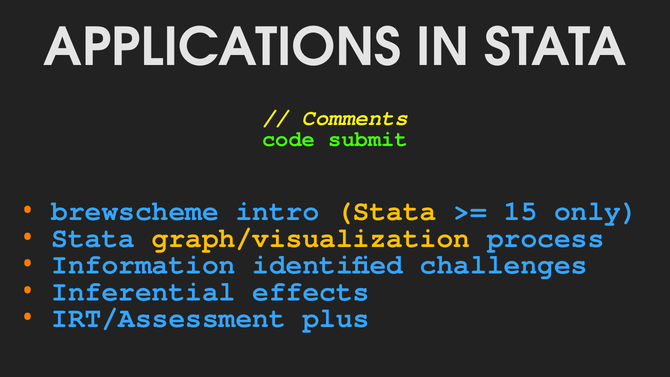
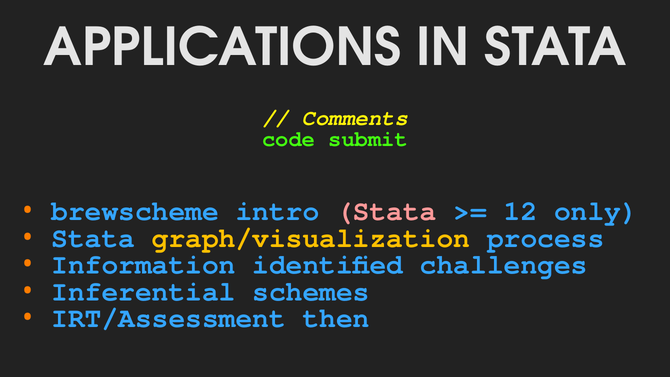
Stata at (386, 211) colour: yellow -> pink
15: 15 -> 12
effects: effects -> schemes
plus: plus -> then
